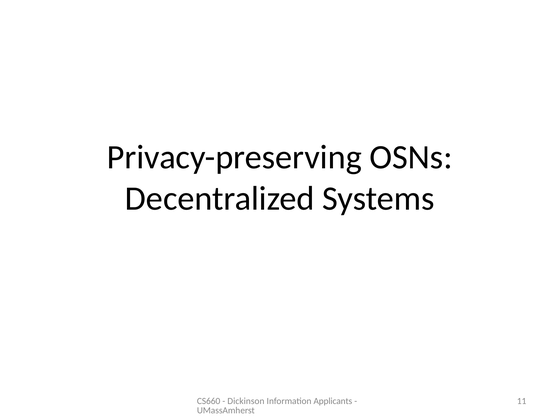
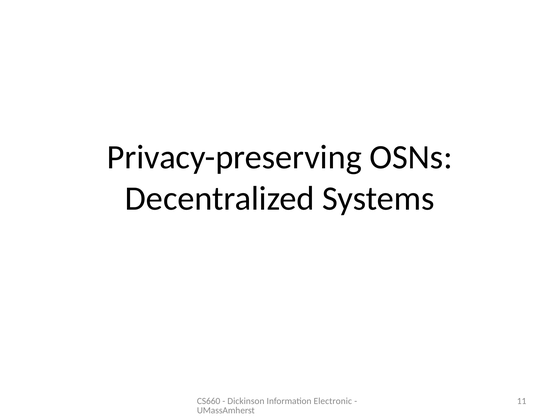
Applicants: Applicants -> Electronic
